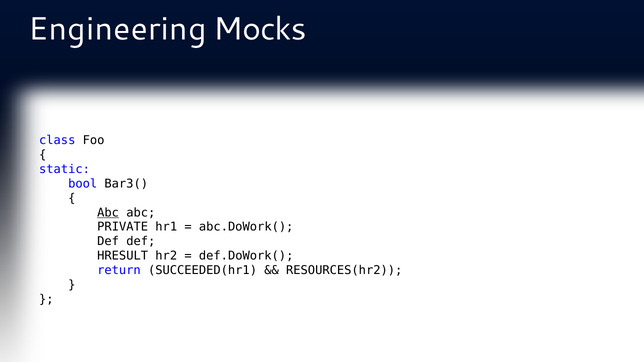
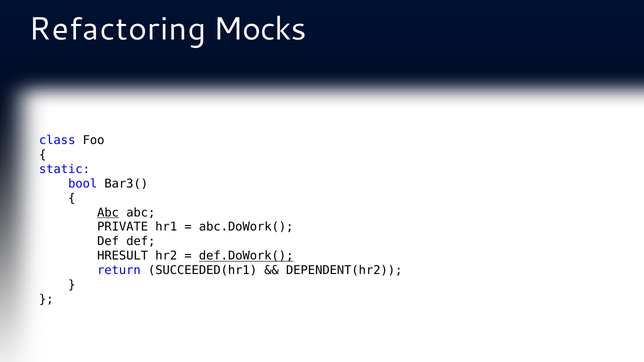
Engineering: Engineering -> Refactoring
def.DoWork( underline: none -> present
RESOURCES(hr2: RESOURCES(hr2 -> DEPENDENT(hr2
